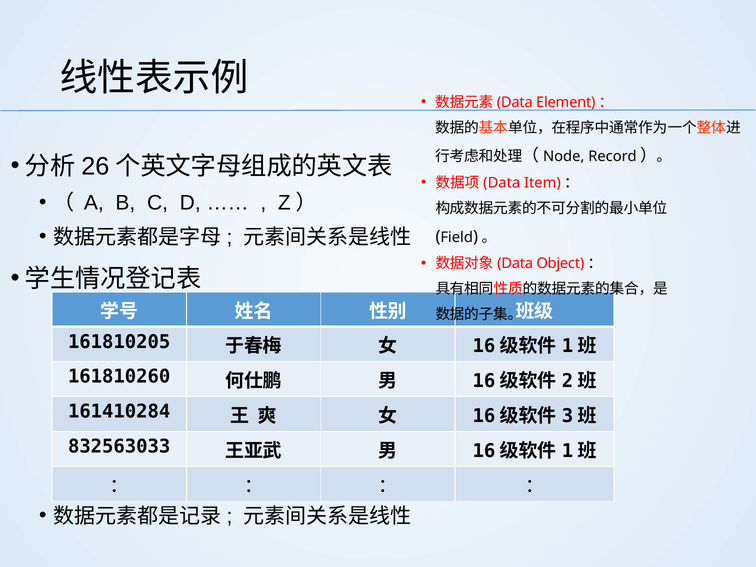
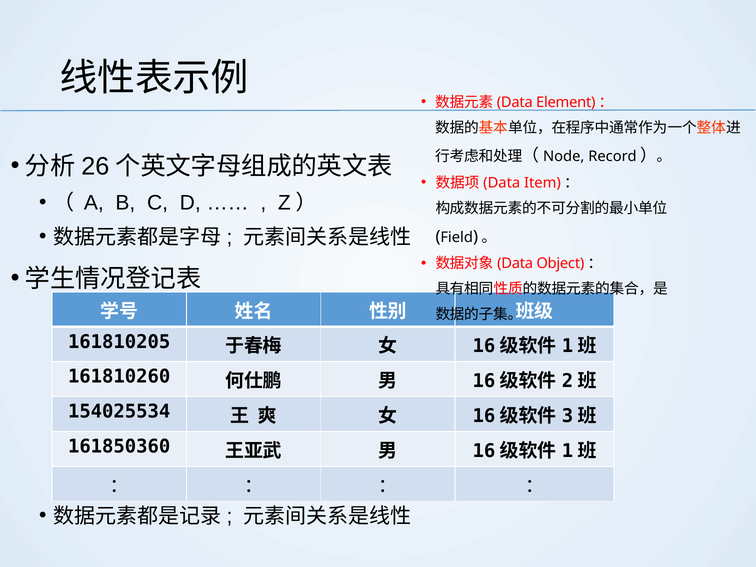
161410284: 161410284 -> 154025534
832563033: 832563033 -> 161850360
